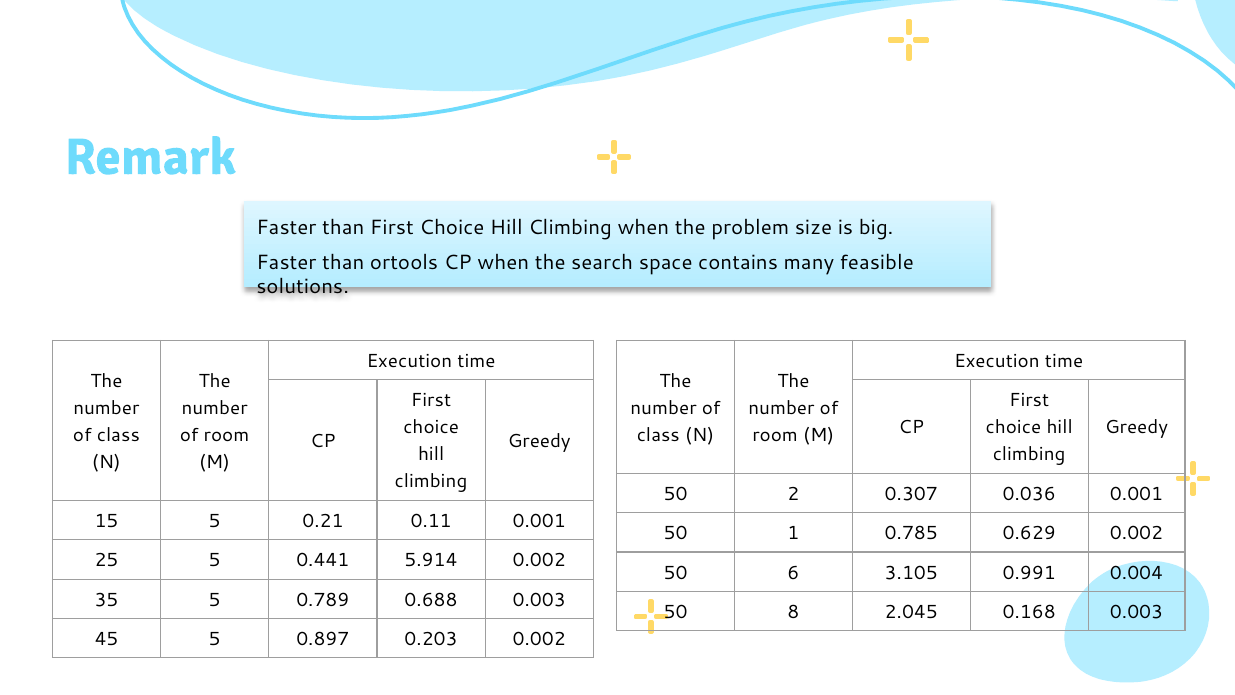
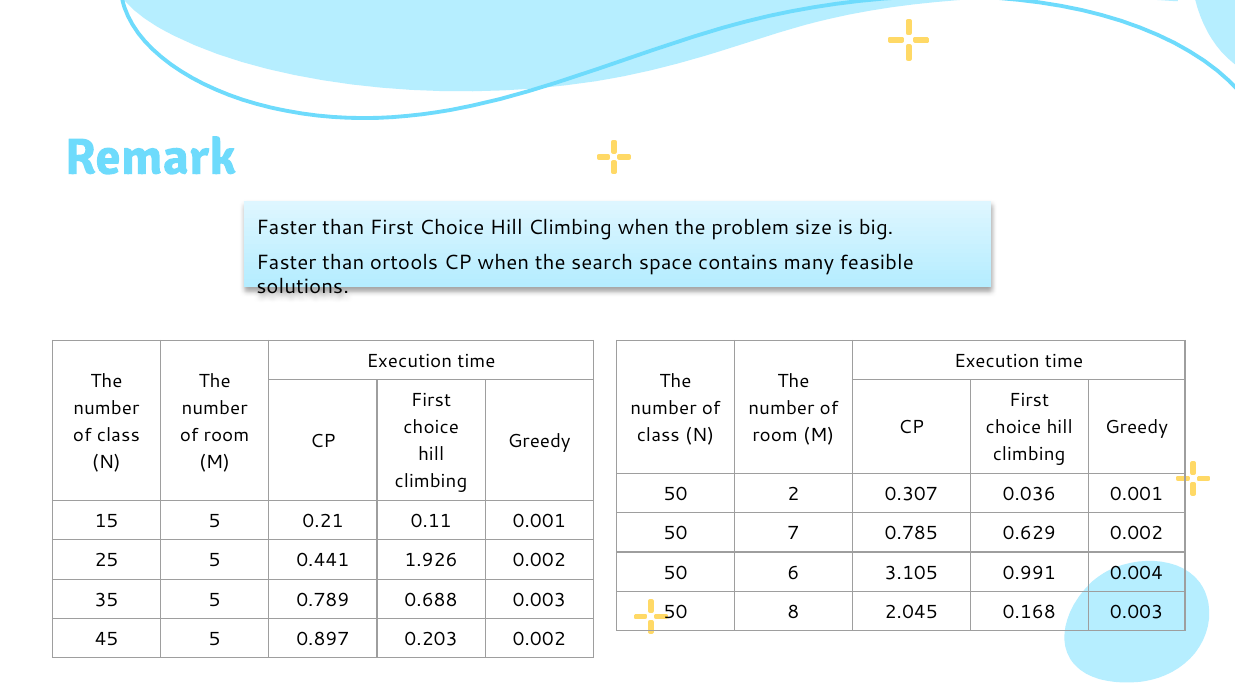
1: 1 -> 7
5.914: 5.914 -> 1.926
